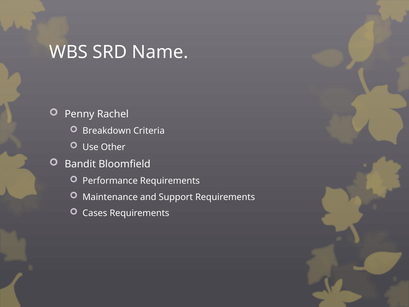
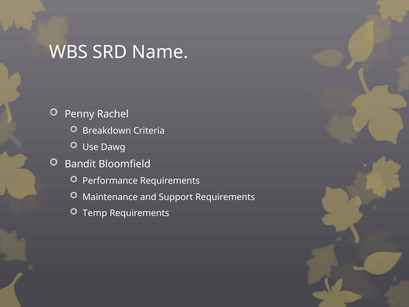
Other: Other -> Dawg
Cases: Cases -> Temp
